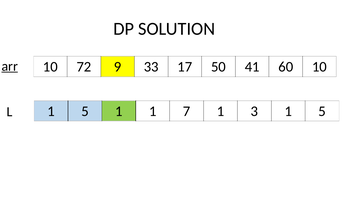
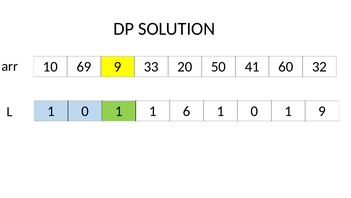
arr underline: present -> none
72: 72 -> 69
17: 17 -> 20
60 10: 10 -> 32
L 1 5: 5 -> 0
7: 7 -> 6
3 at (254, 111): 3 -> 0
5 at (322, 111): 5 -> 9
